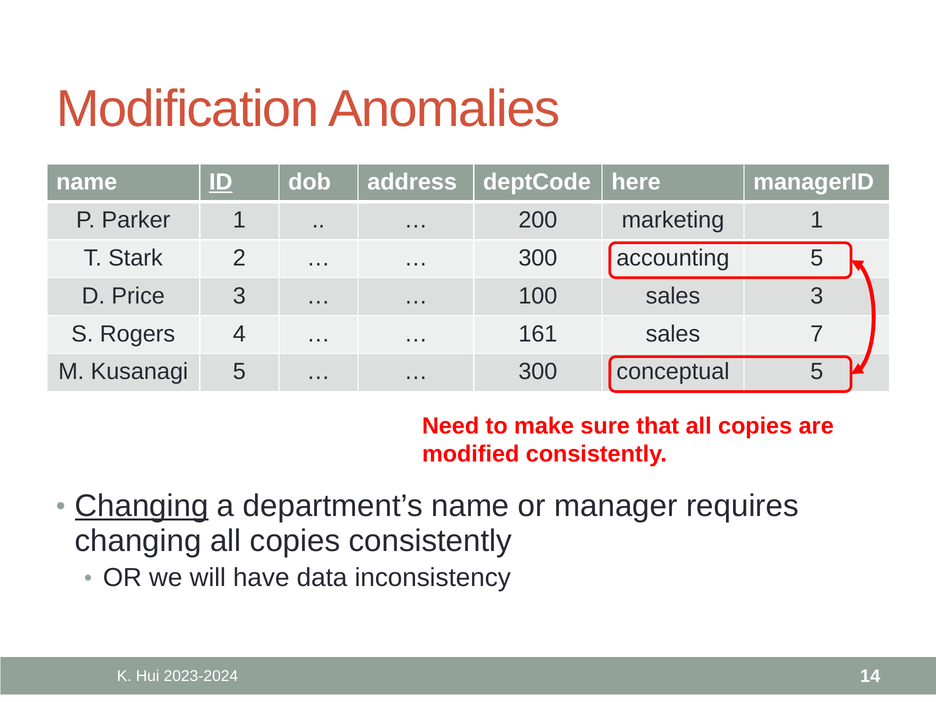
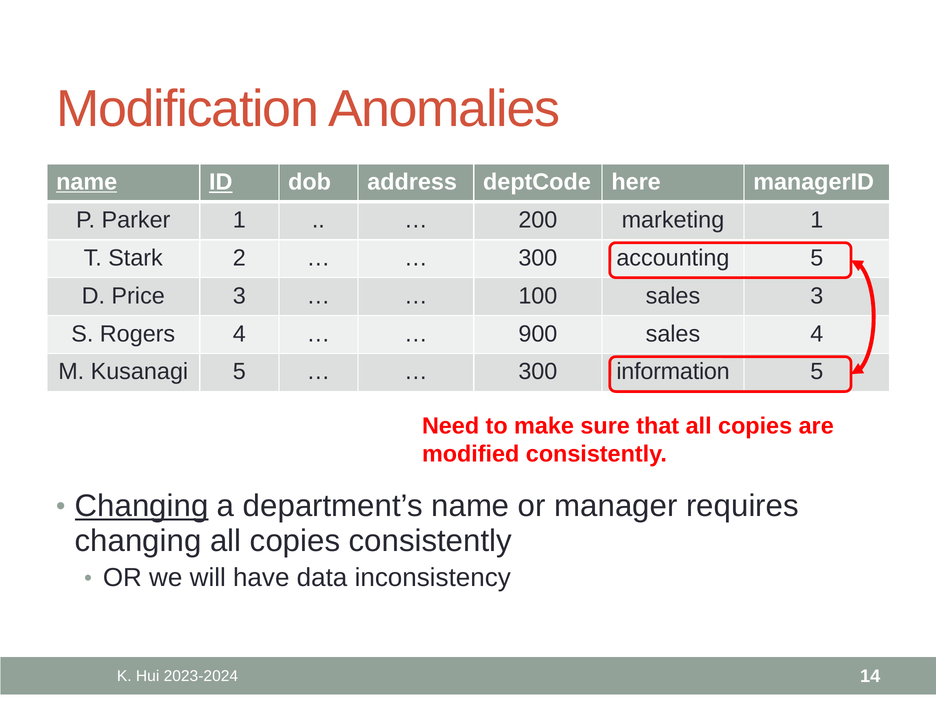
name at (87, 182) underline: none -> present
161: 161 -> 900
sales 7: 7 -> 4
conceptual: conceptual -> information
